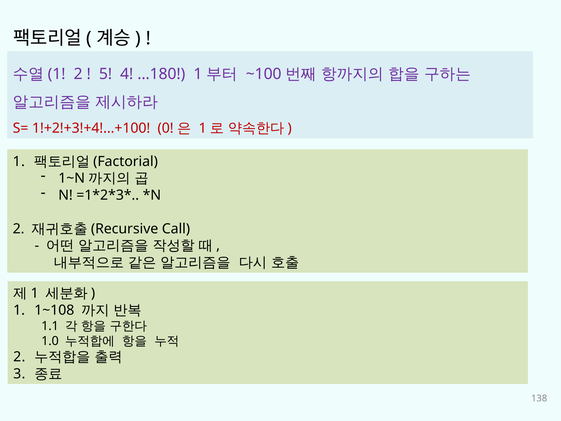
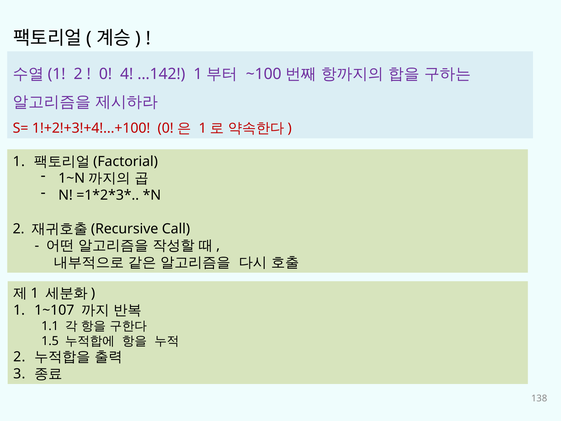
5 at (105, 74): 5 -> 0
…180: …180 -> …142
1~108: 1~108 -> 1~107
1.0: 1.0 -> 1.5
